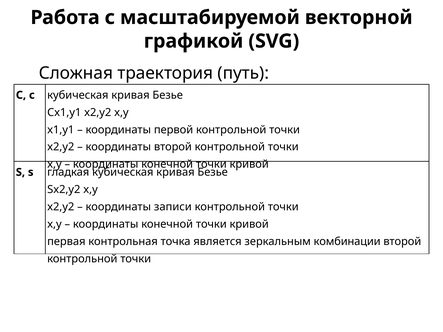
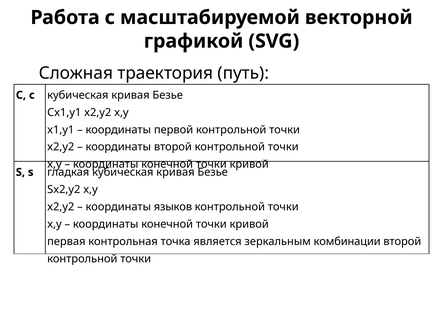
записи: записи -> языков
